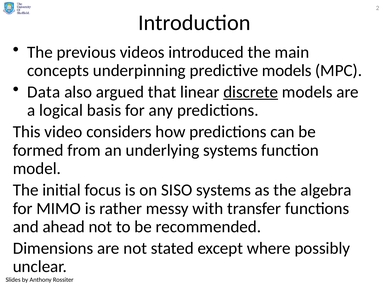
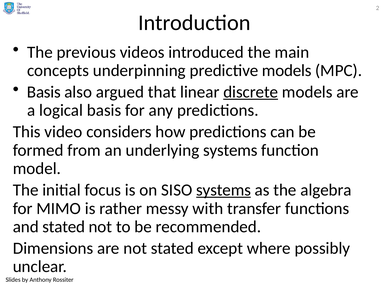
Data at (44, 92): Data -> Basis
systems at (224, 190) underline: none -> present
and ahead: ahead -> stated
